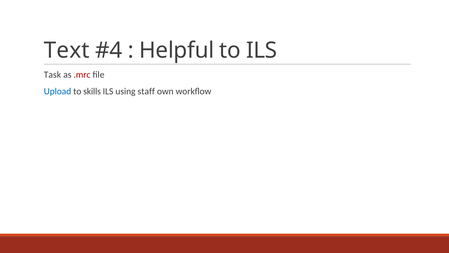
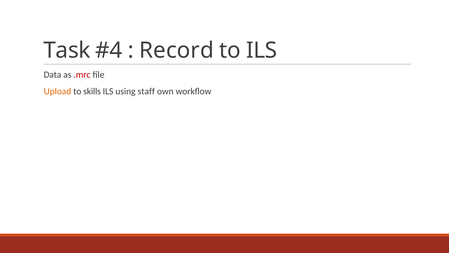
Text: Text -> Task
Helpful: Helpful -> Record
Task: Task -> Data
Upload colour: blue -> orange
